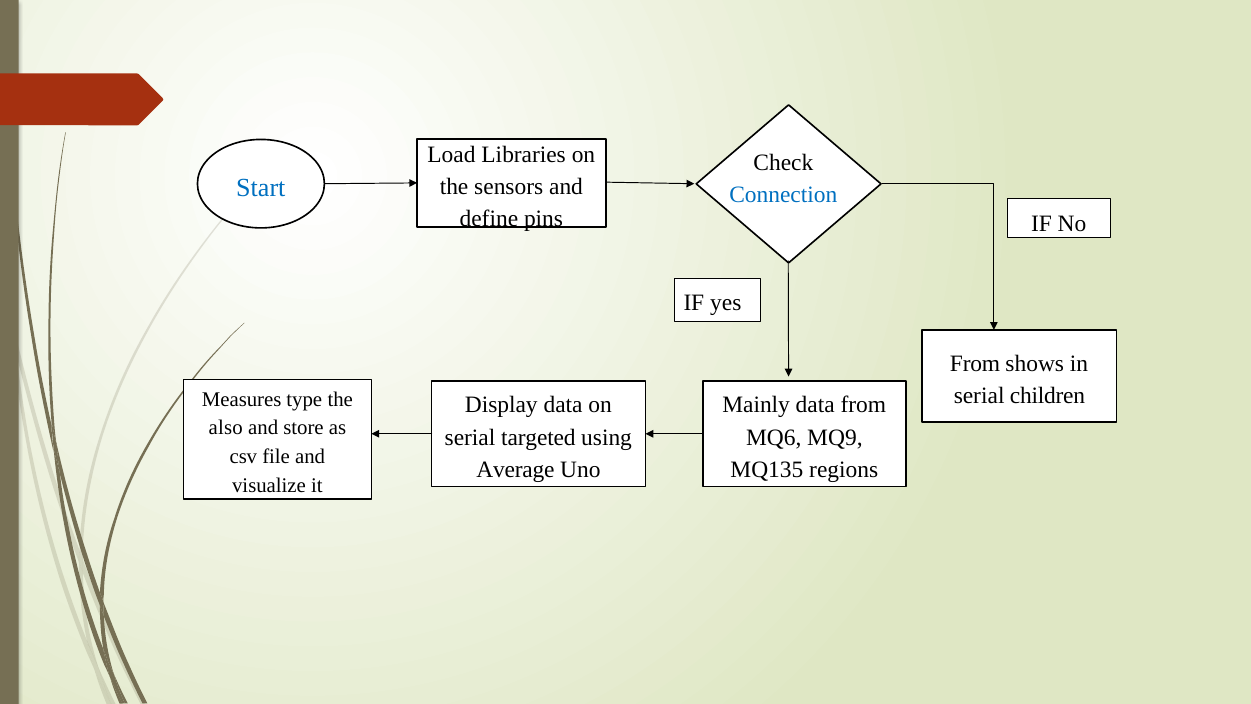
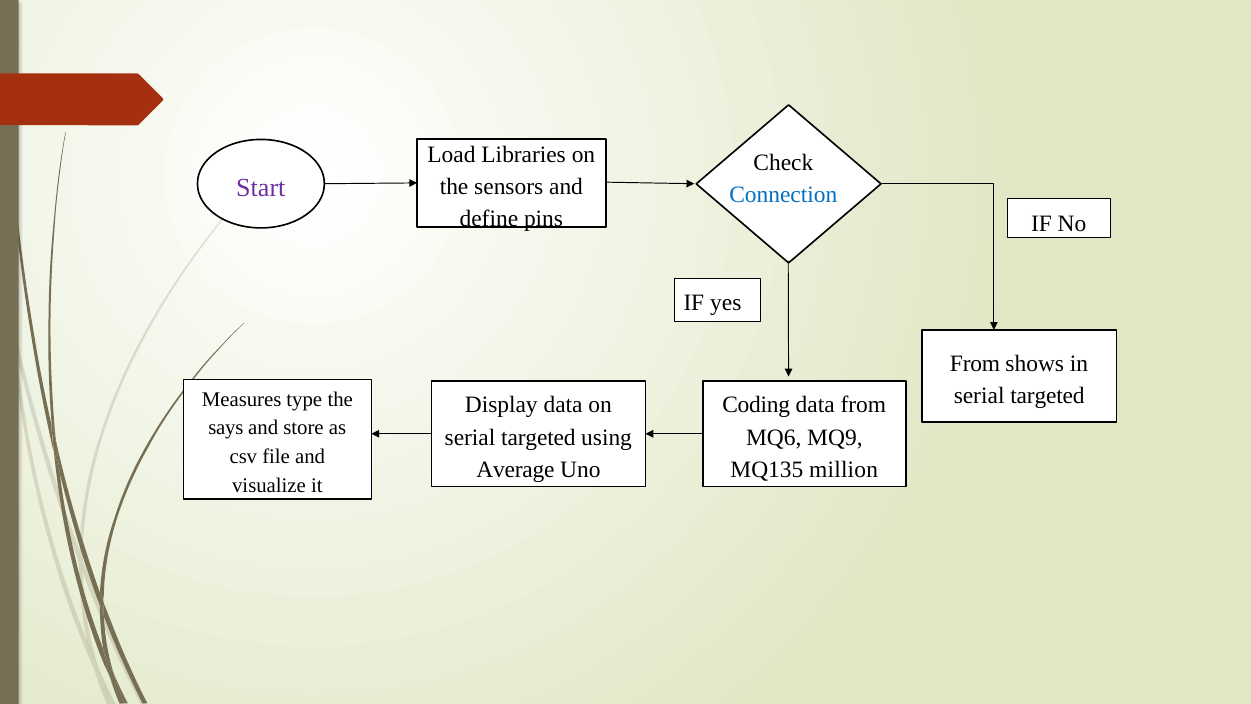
Start colour: blue -> purple
children at (1048, 396): children -> targeted
Mainly: Mainly -> Coding
also: also -> says
regions: regions -> million
